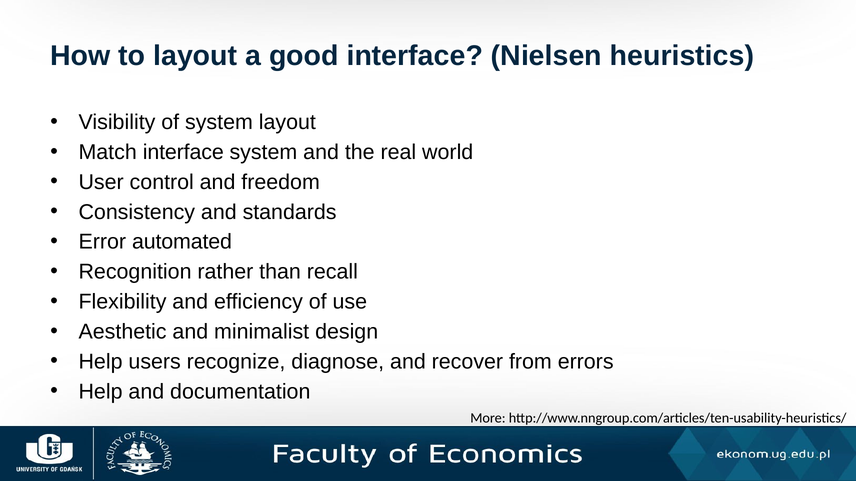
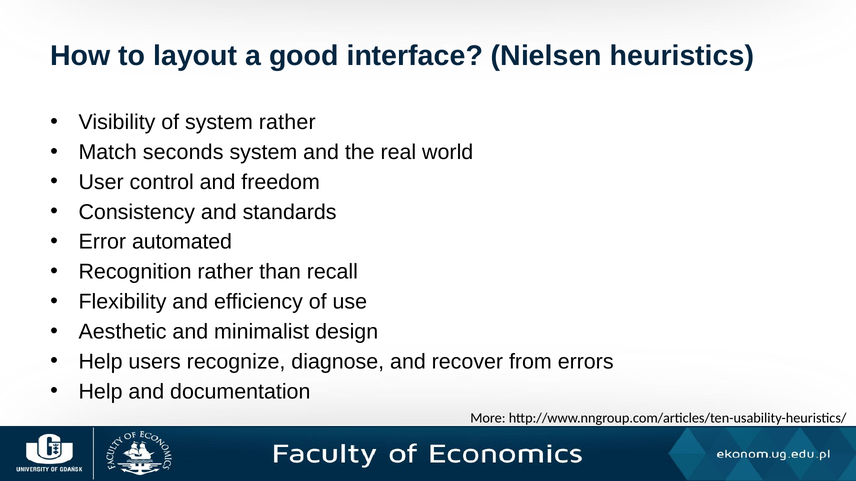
system layout: layout -> rather
Match interface: interface -> seconds
